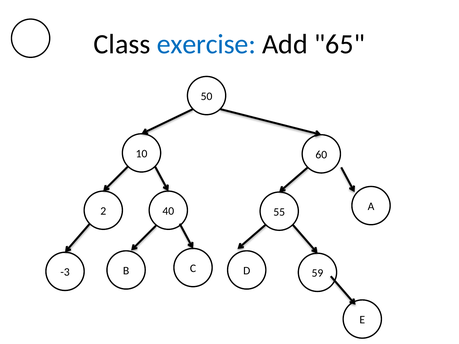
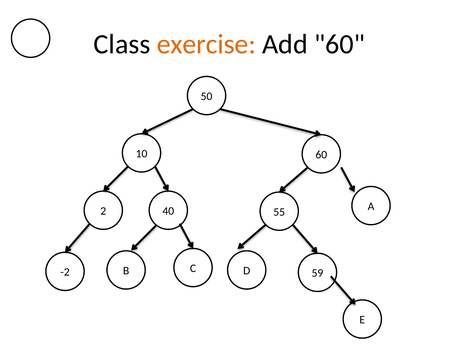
exercise colour: blue -> orange
Add 65: 65 -> 60
-3: -3 -> -2
